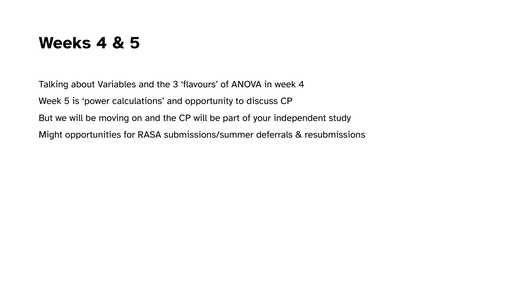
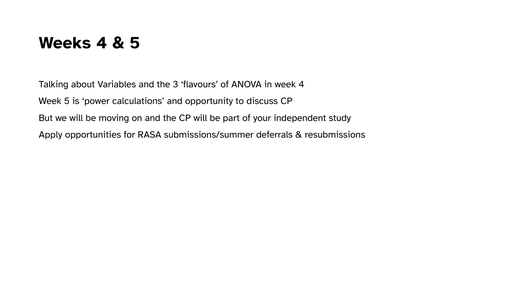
Might: Might -> Apply
